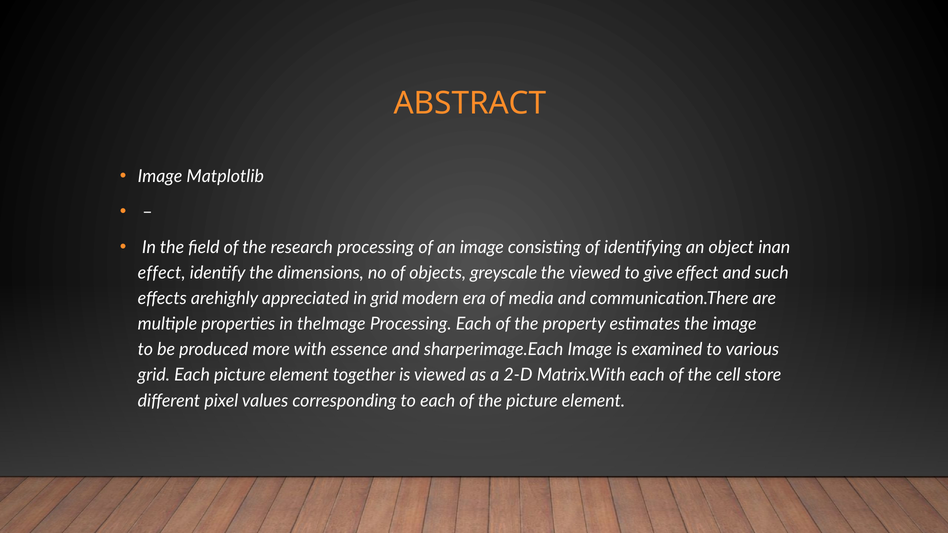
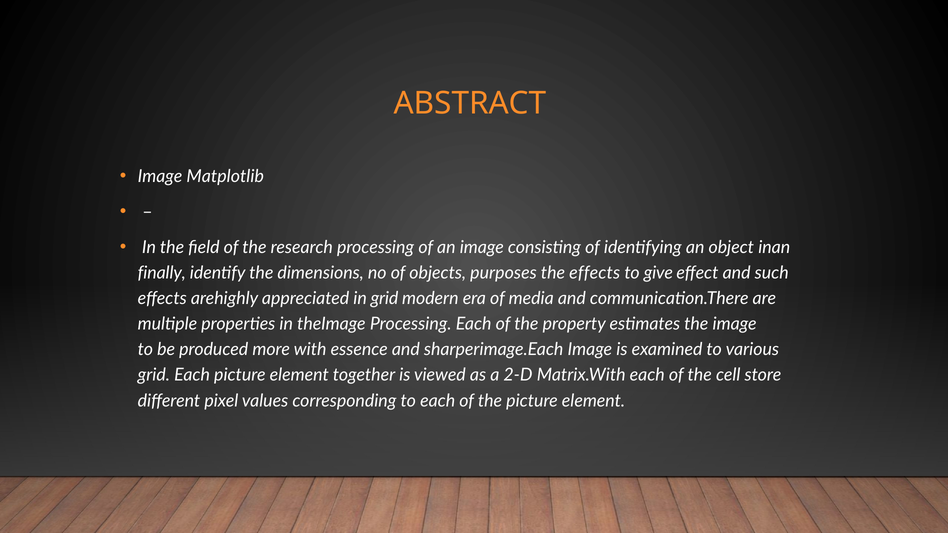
effect at (162, 273): effect -> finally
greyscale: greyscale -> purposes
the viewed: viewed -> effects
